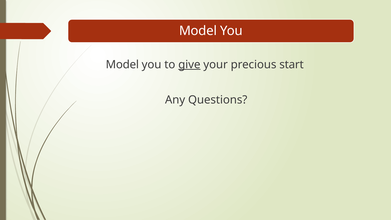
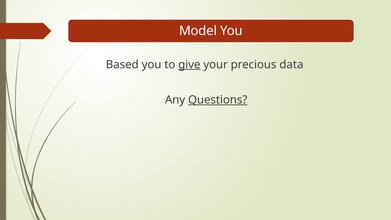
Model at (122, 64): Model -> Based
start: start -> data
Questions underline: none -> present
